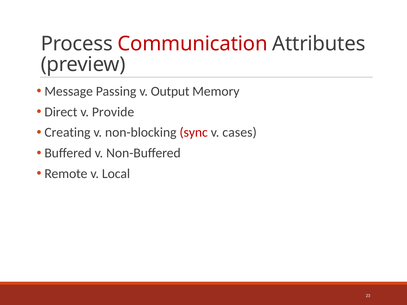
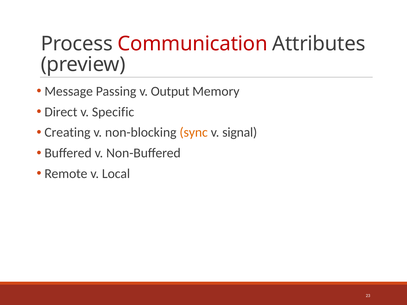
Provide: Provide -> Specific
sync colour: red -> orange
cases: cases -> signal
